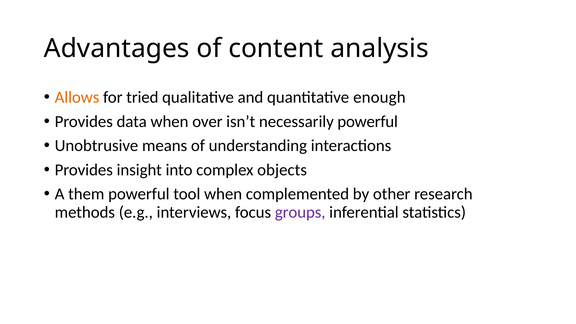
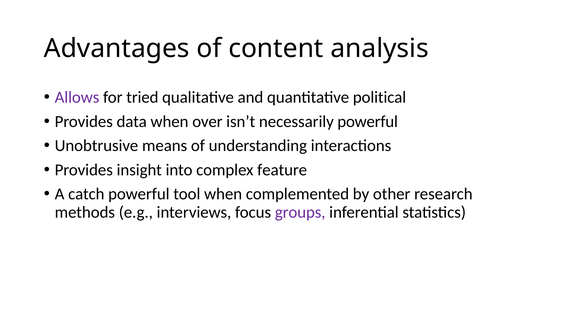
Allows colour: orange -> purple
enough: enough -> political
objects: objects -> feature
them: them -> catch
